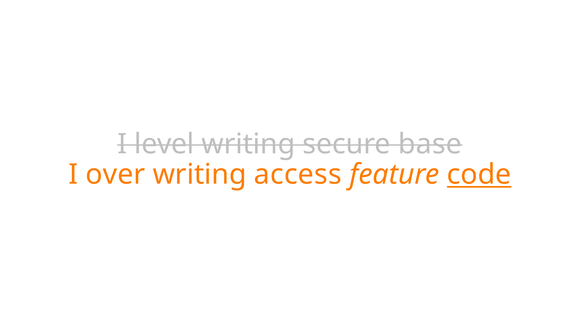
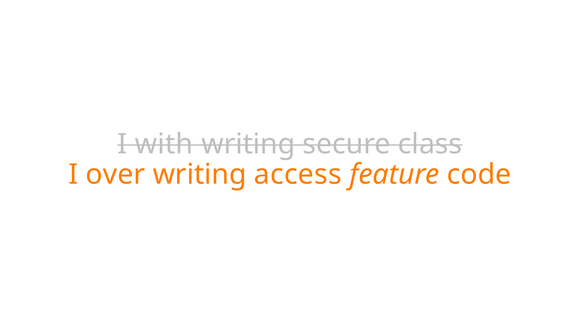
level: level -> with
base: base -> class
code underline: present -> none
